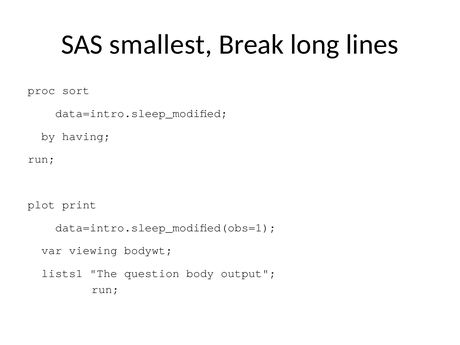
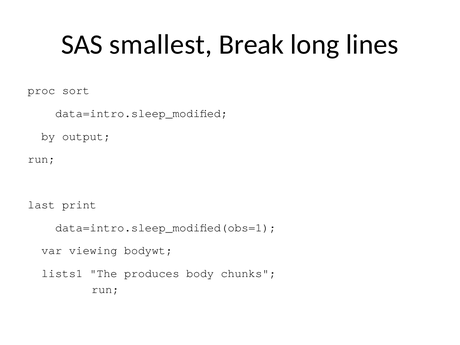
having: having -> output
plot: plot -> last
question: question -> produces
output: output -> chunks
